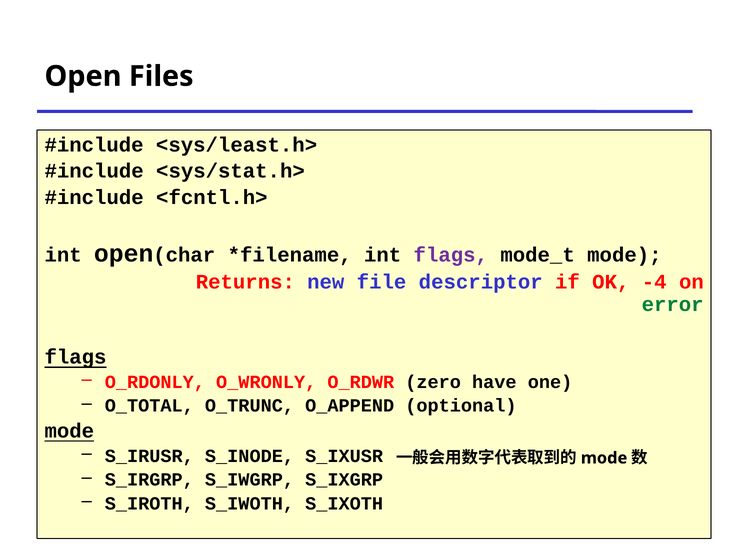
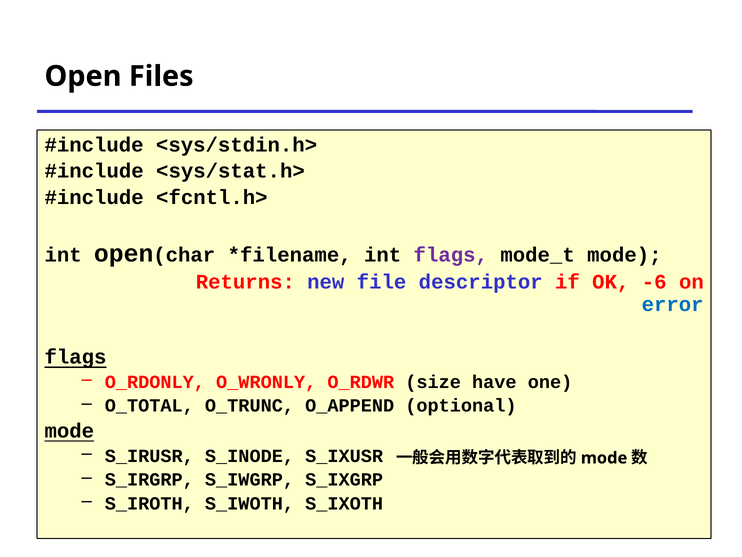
<sys/least.h>: <sys/least.h> -> <sys/stdin.h>
-4: -4 -> -6
error colour: green -> blue
zero: zero -> size
